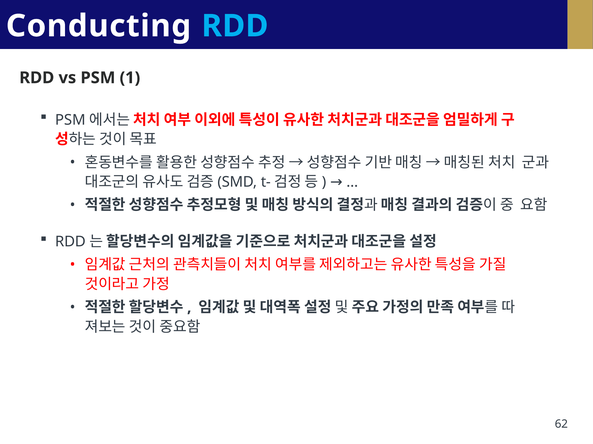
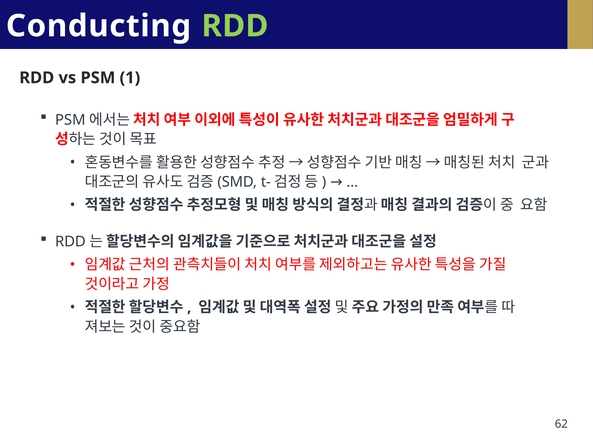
RDD at (235, 26) colour: light blue -> light green
